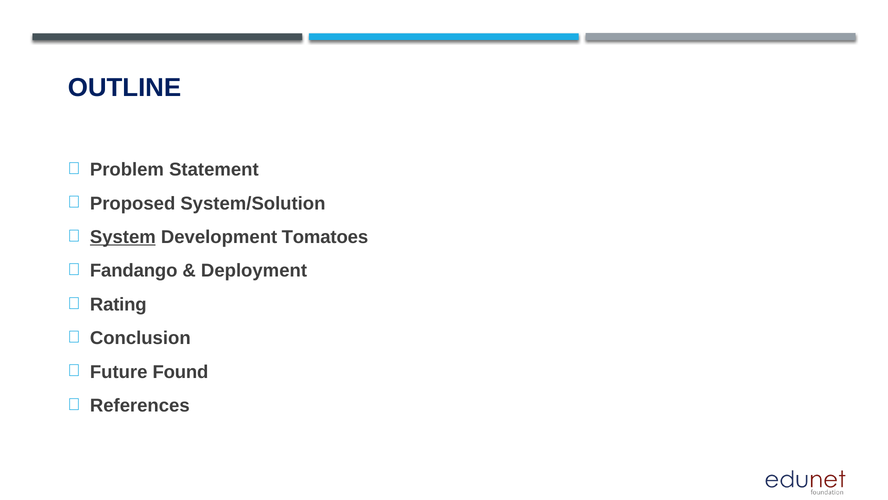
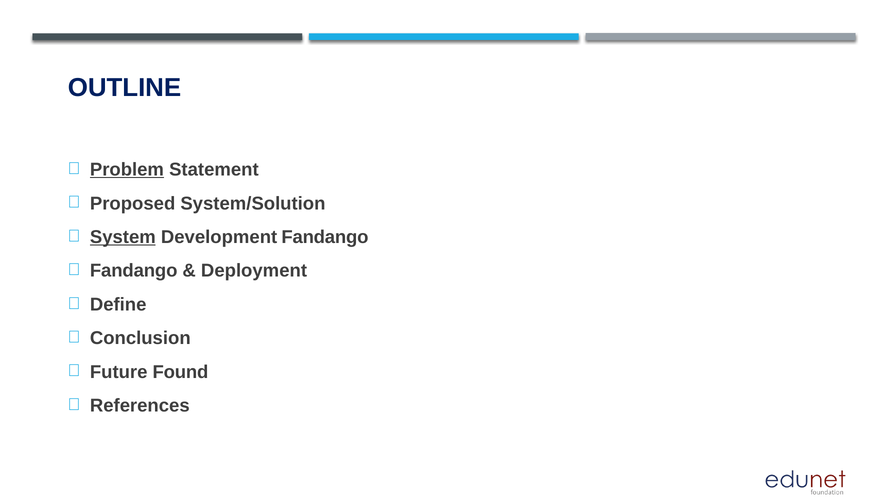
Problem underline: none -> present
Development Tomatoes: Tomatoes -> Fandango
Rating: Rating -> Define
